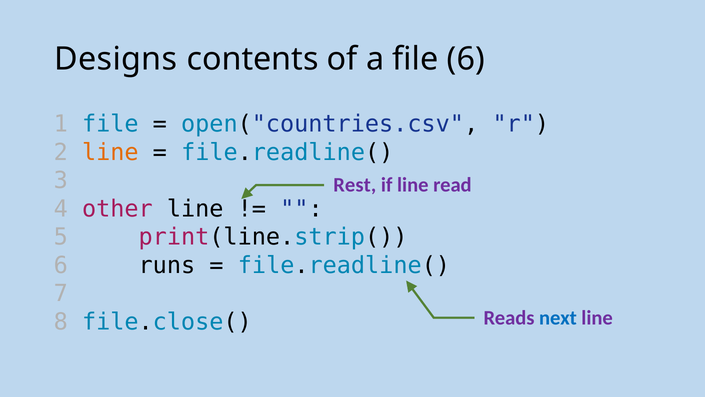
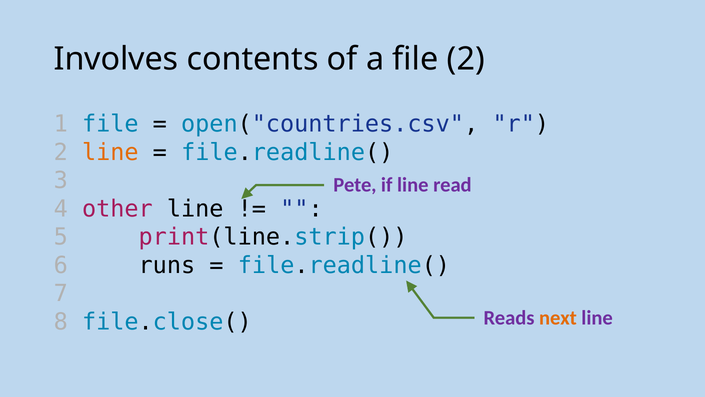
Designs: Designs -> Involves
file 6: 6 -> 2
Rest: Rest -> Pete
next colour: blue -> orange
